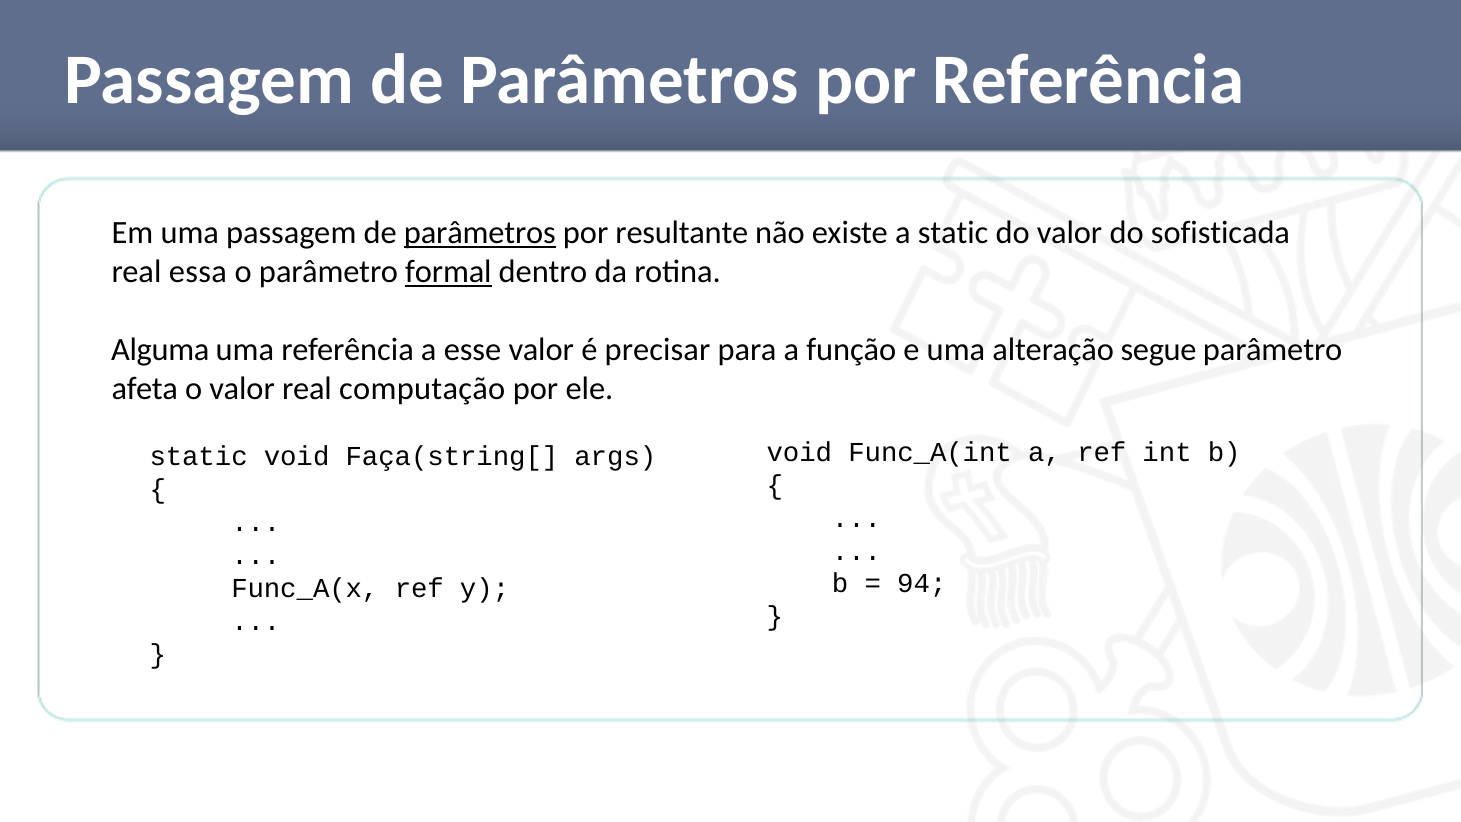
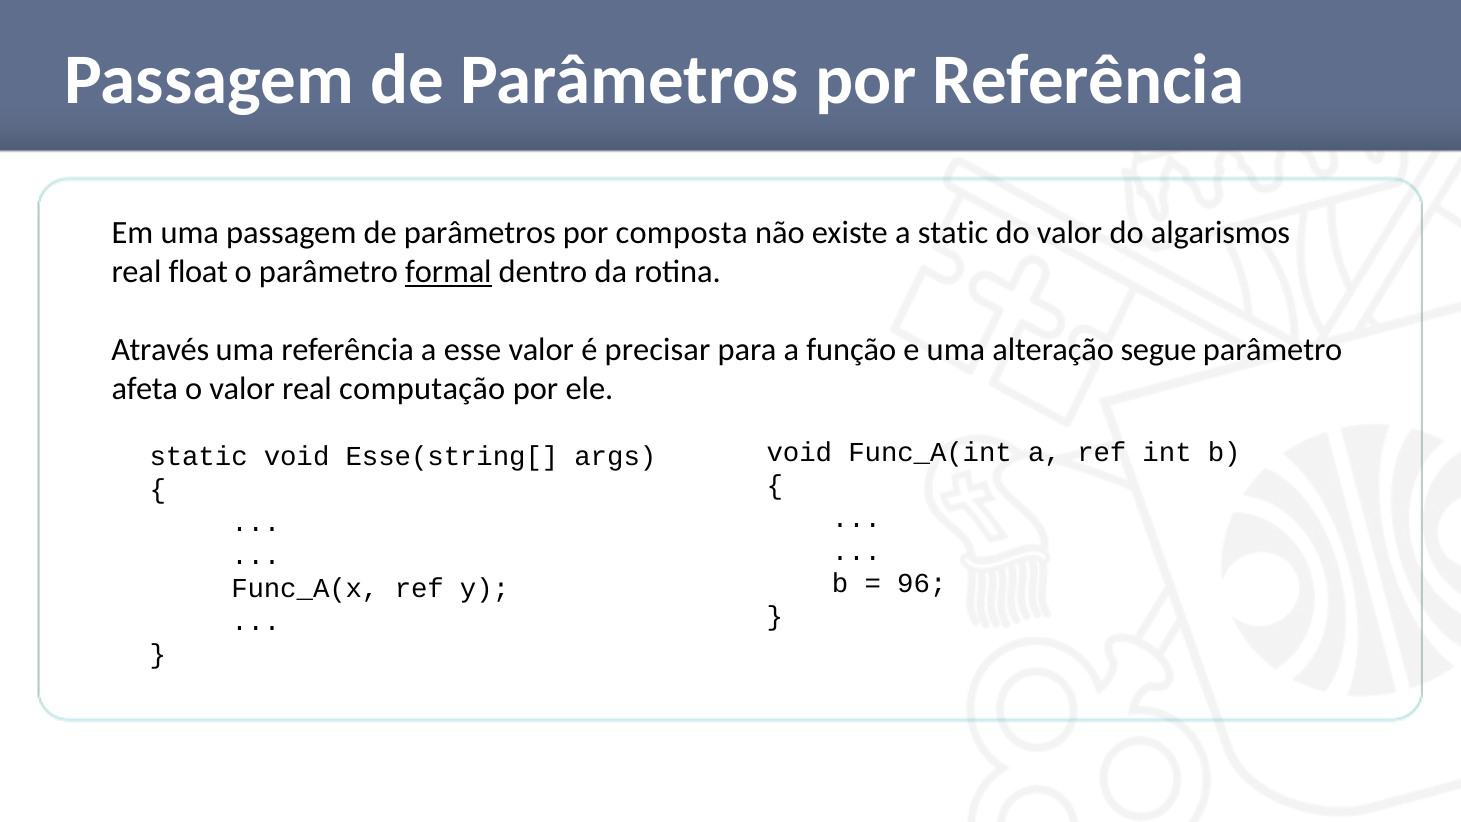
parâmetros at (480, 233) underline: present -> none
resultante: resultante -> composta
sofisticada: sofisticada -> algarismos
essa: essa -> float
Alguma: Alguma -> Através
Faça(string[: Faça(string[ -> Esse(string[
94: 94 -> 96
